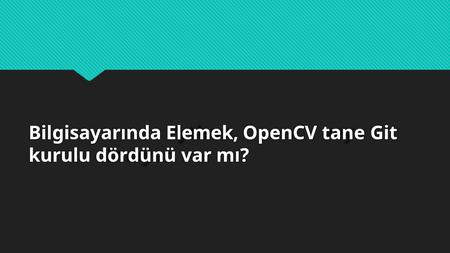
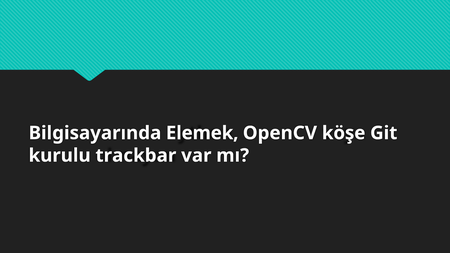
tane: tane -> köşe
dördünü: dördünü -> trackbar
